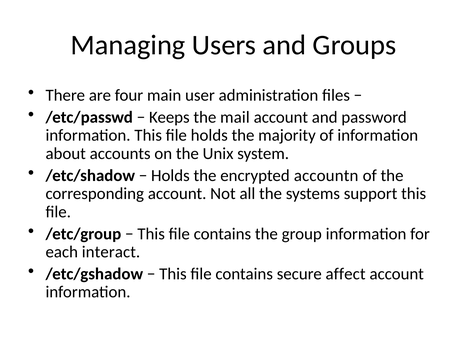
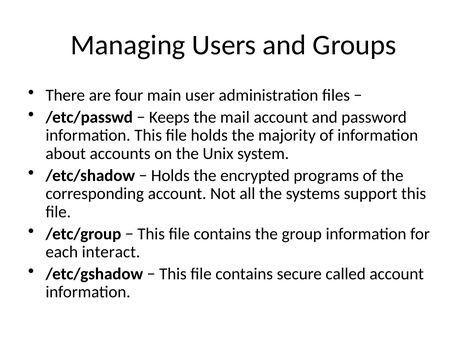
accountn: accountn -> programs
affect: affect -> called
